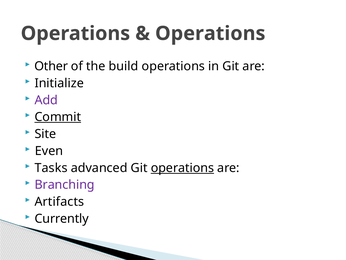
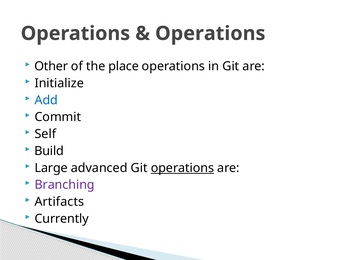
build: build -> place
Add colour: purple -> blue
Commit underline: present -> none
Site: Site -> Self
Even: Even -> Build
Tasks: Tasks -> Large
